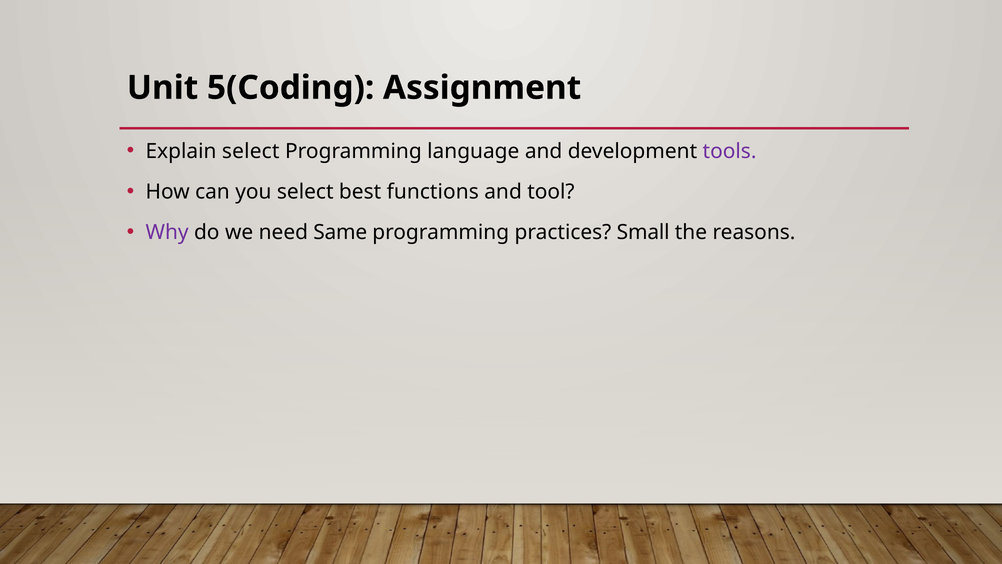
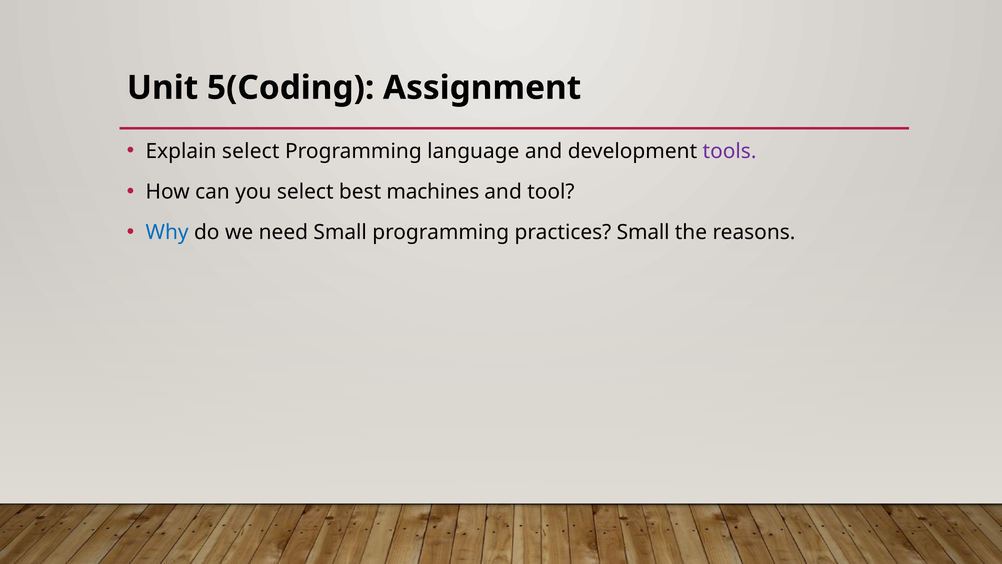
functions: functions -> machines
Why colour: purple -> blue
need Same: Same -> Small
